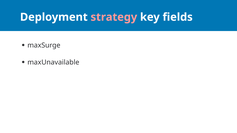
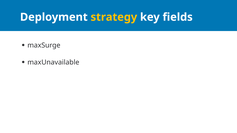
strategy colour: pink -> yellow
